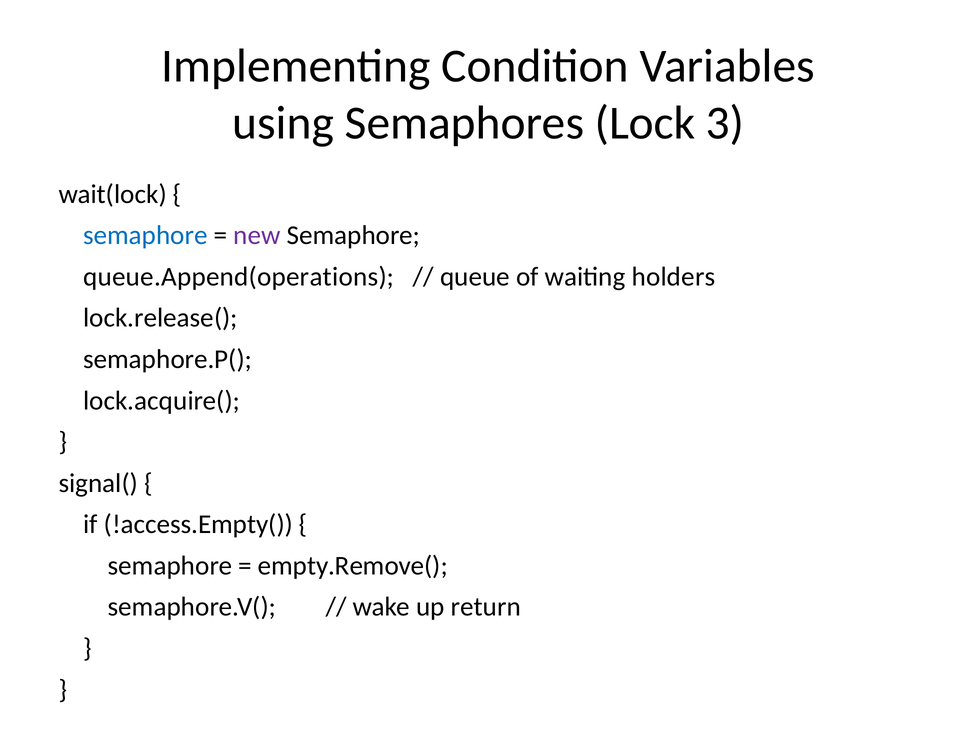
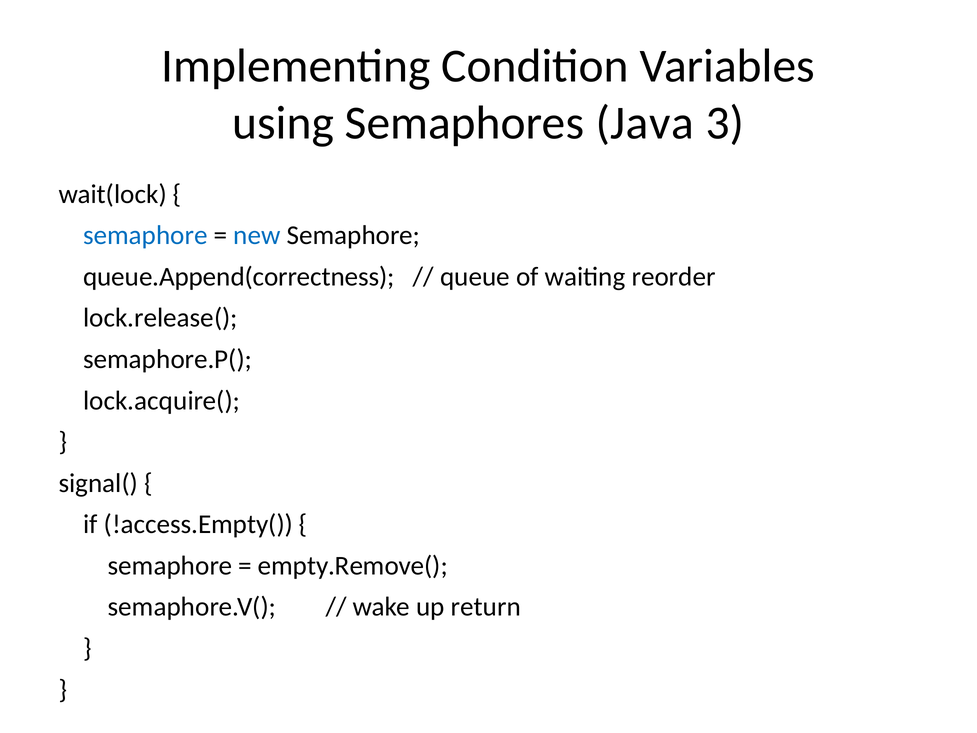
Lock: Lock -> Java
new colour: purple -> blue
queue.Append(operations: queue.Append(operations -> queue.Append(correctness
holders: holders -> reorder
